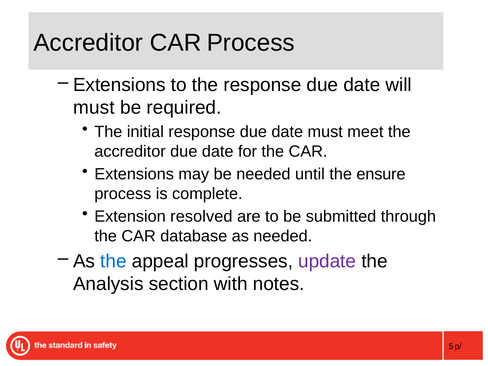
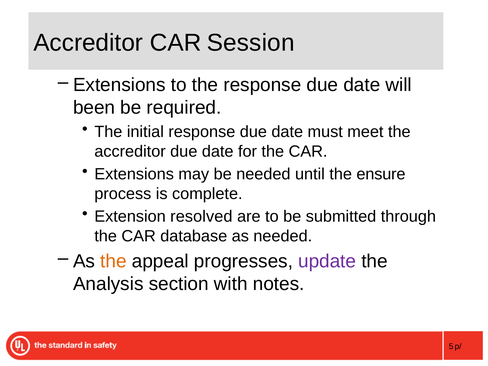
CAR Process: Process -> Session
must at (94, 108): must -> been
the at (113, 261) colour: blue -> orange
